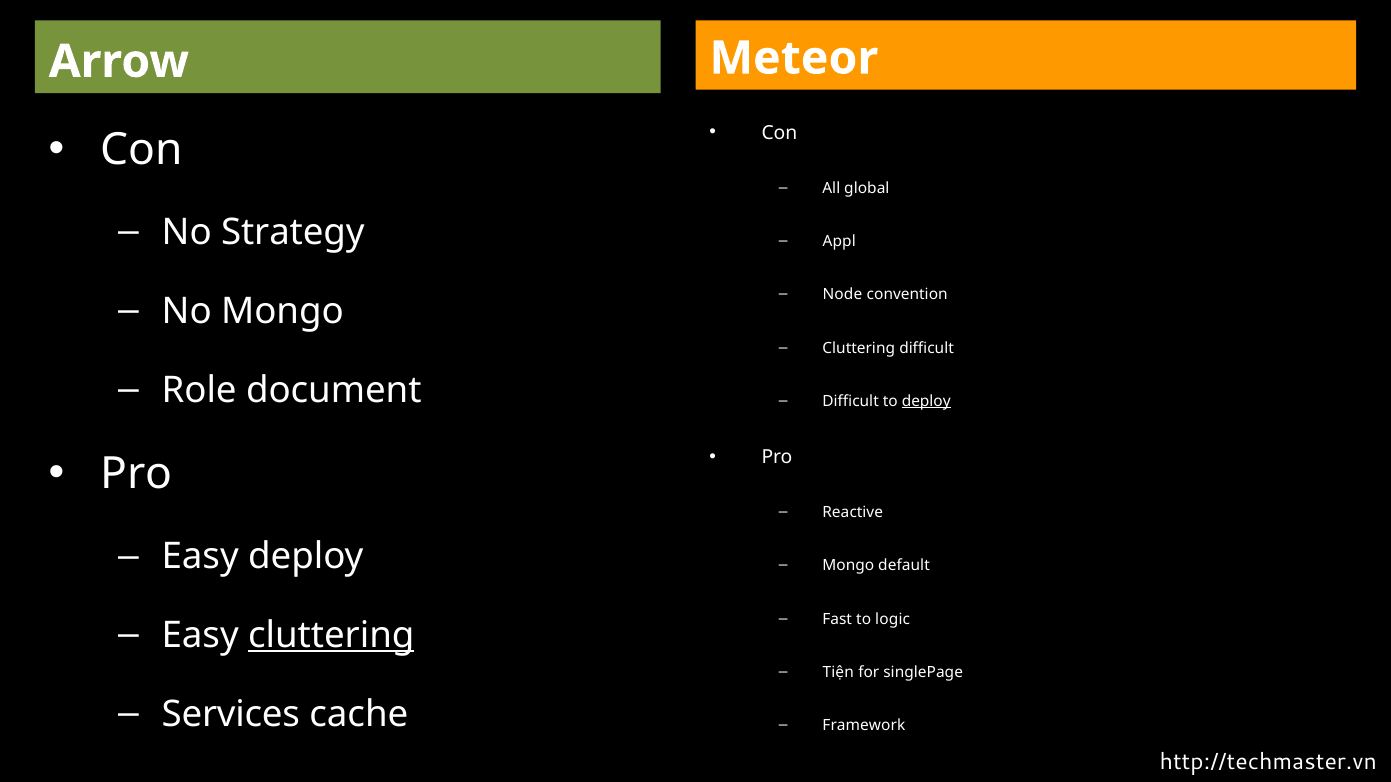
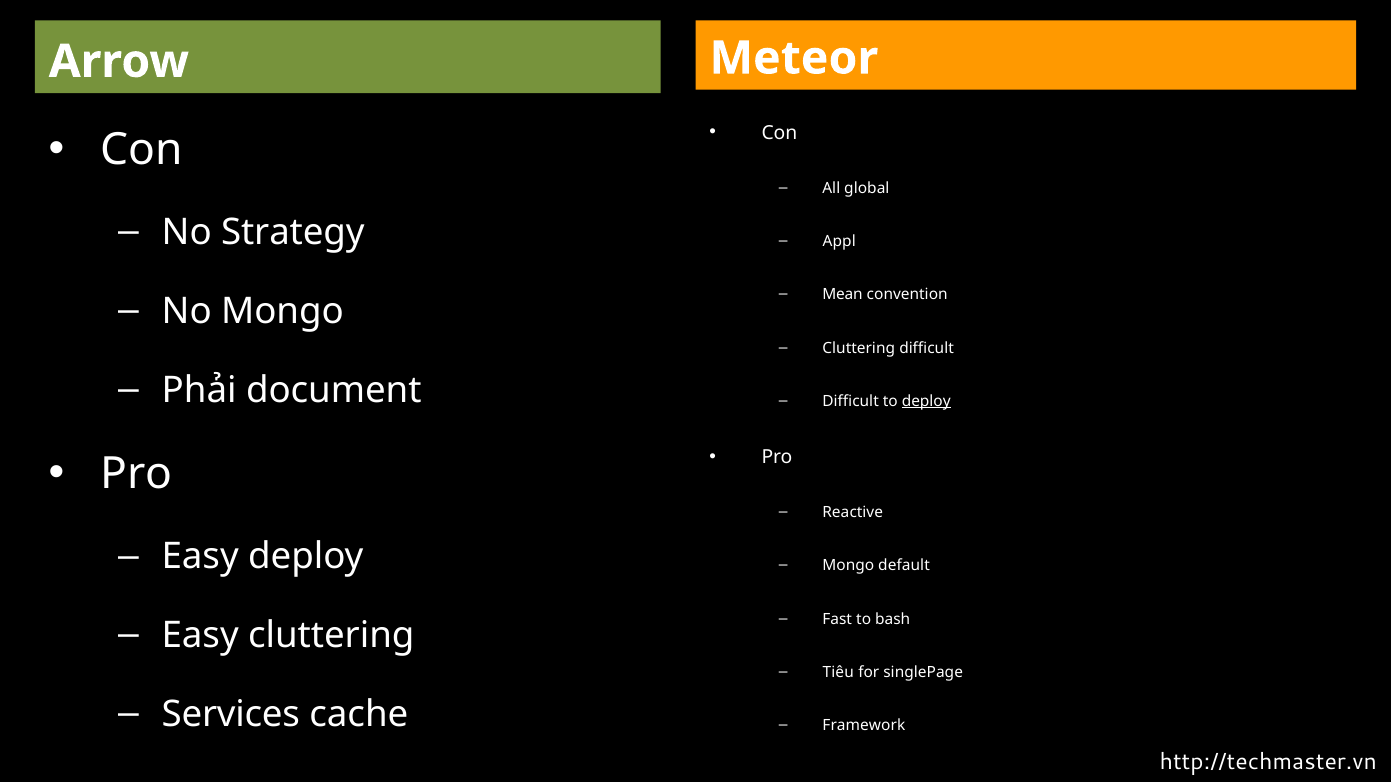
Node: Node -> Mean
Role: Role -> Phải
logic: logic -> bash
cluttering at (331, 636) underline: present -> none
Tiện: Tiện -> Tiêu
